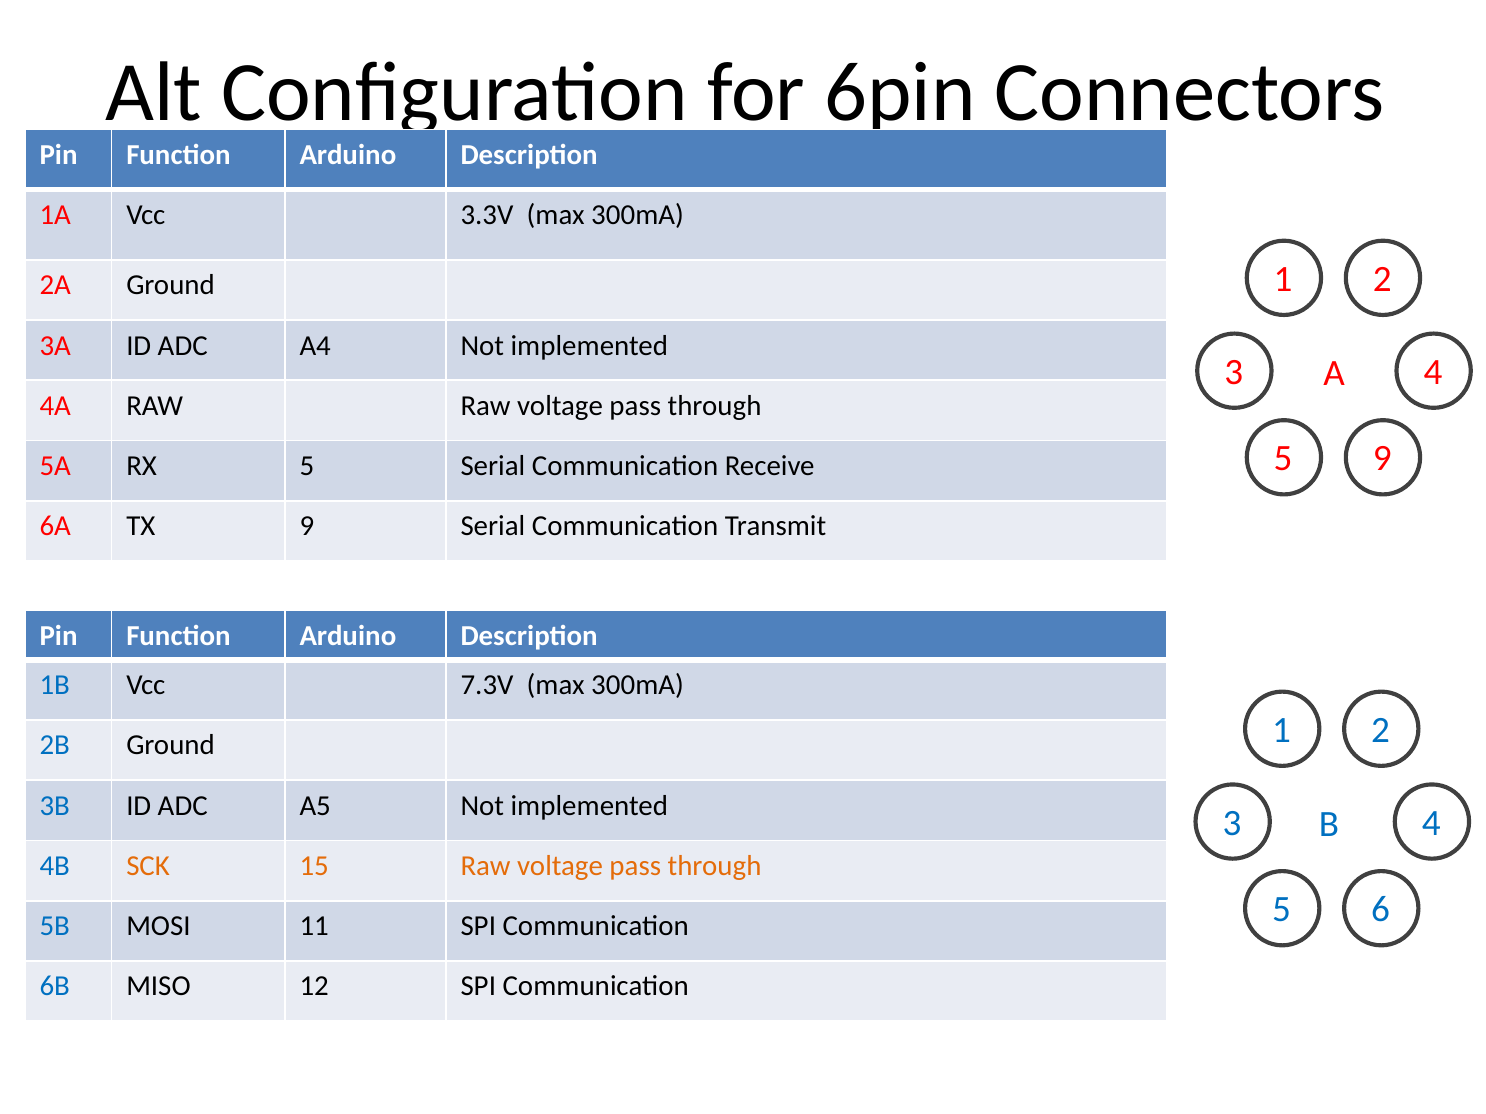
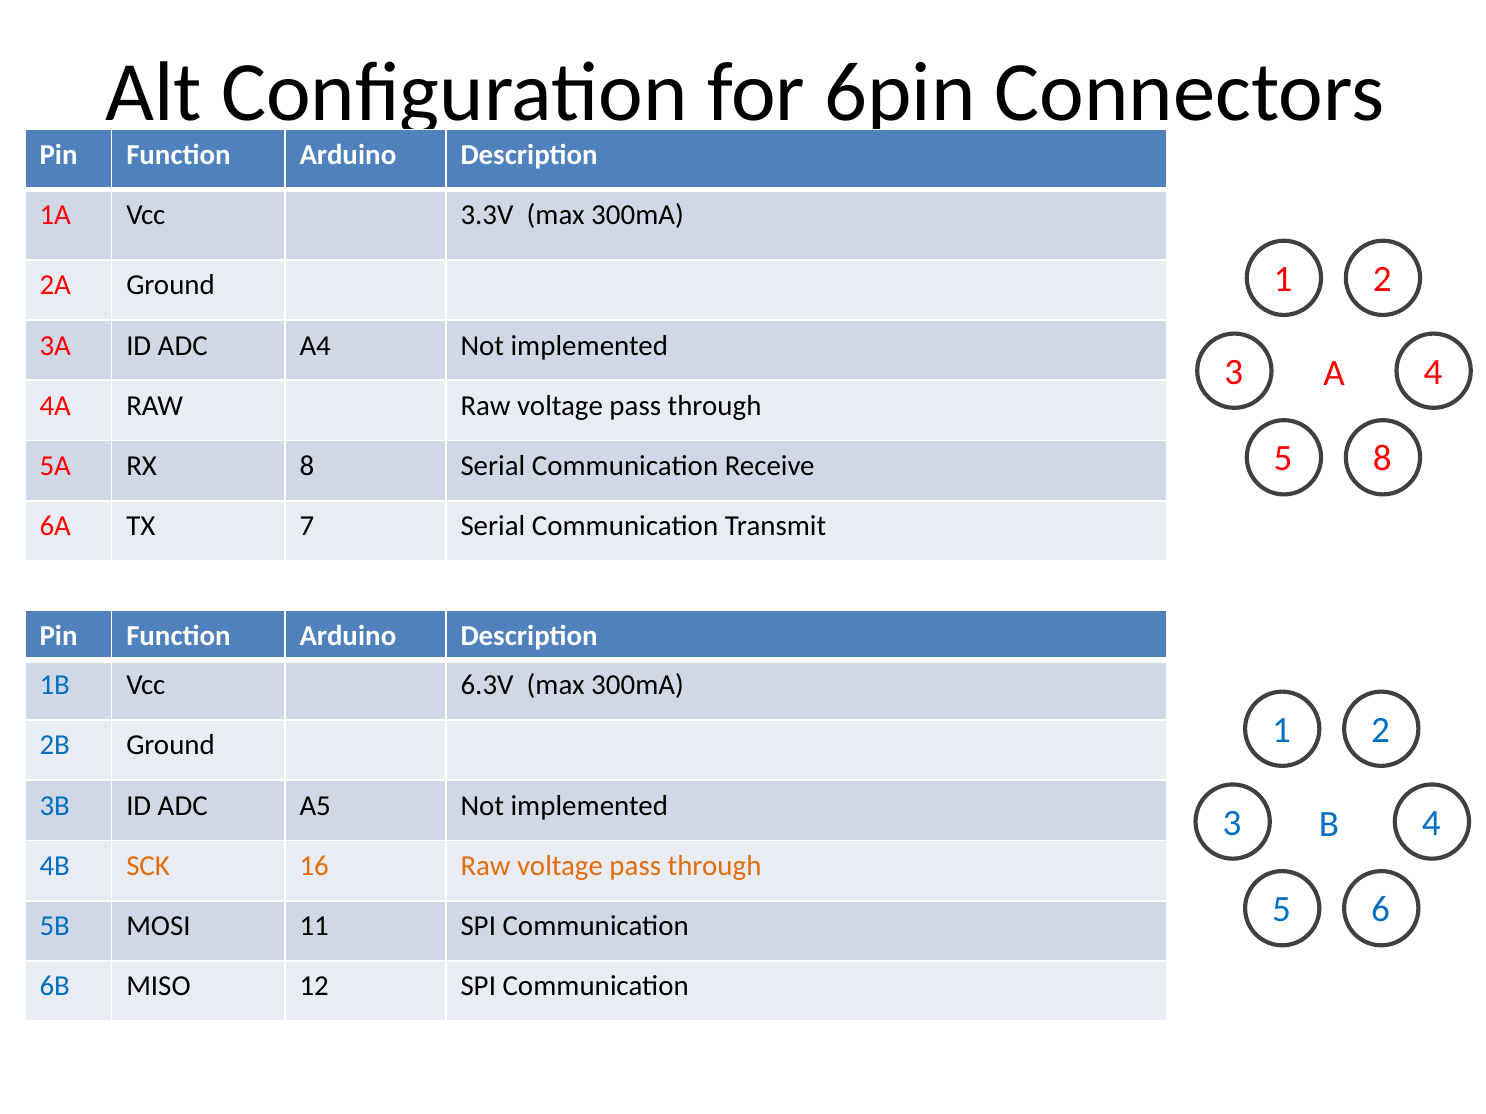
5 9: 9 -> 8
RX 5: 5 -> 8
TX 9: 9 -> 7
7.3V: 7.3V -> 6.3V
15: 15 -> 16
